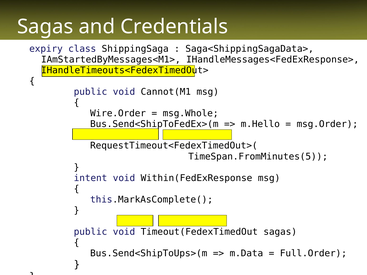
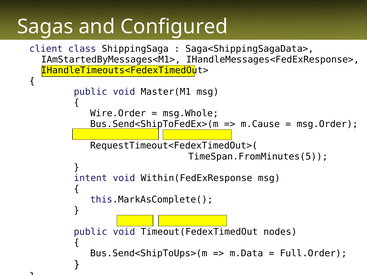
Credentials: Credentials -> Configured
expiry: expiry -> client
Cannot(M1: Cannot(M1 -> Master(M1
m.Hello: m.Hello -> m.Cause
Timeout(FedexTimedOut sagas: sagas -> nodes
